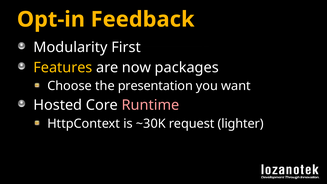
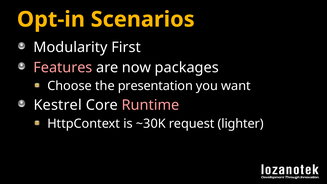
Feedback: Feedback -> Scenarios
Features colour: yellow -> pink
Hosted: Hosted -> Kestrel
